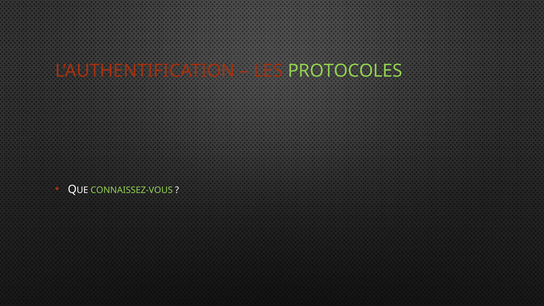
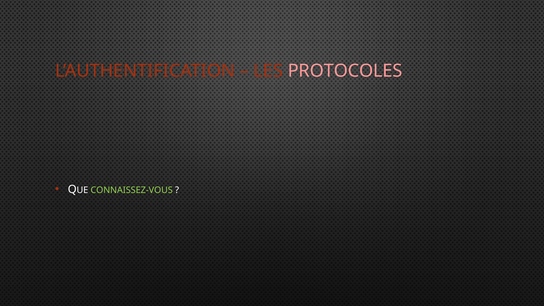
PROTOCOLES colour: light green -> pink
